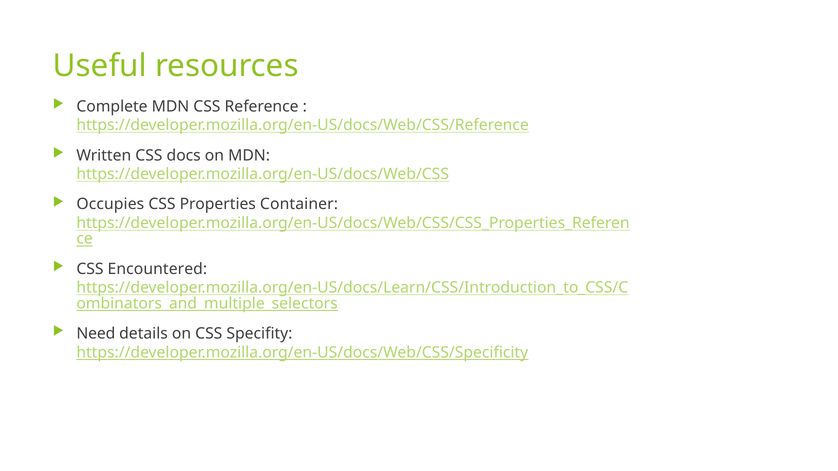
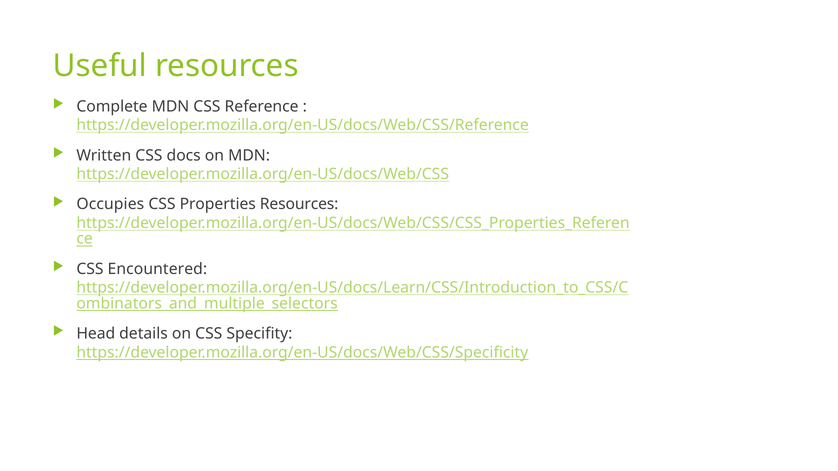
Properties Container: Container -> Resources
Need: Need -> Head
